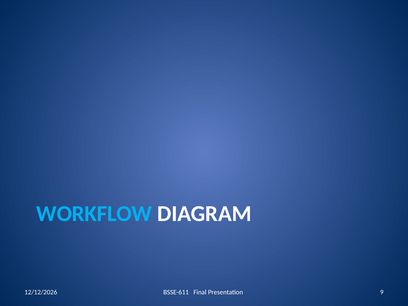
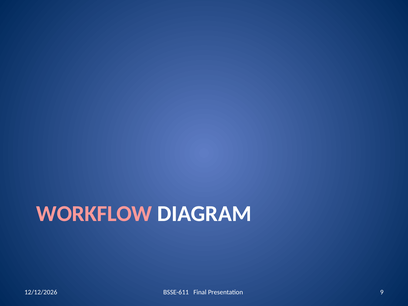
WORKFLOW colour: light blue -> pink
